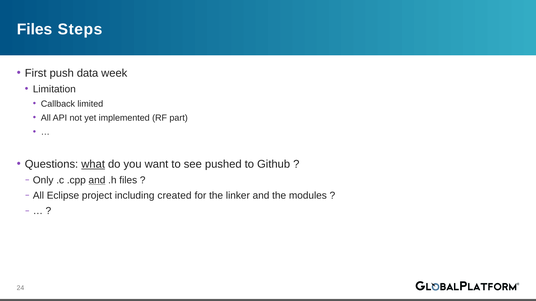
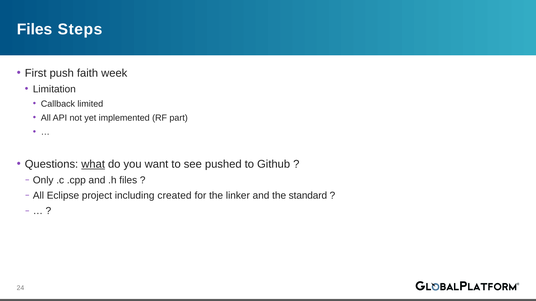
data: data -> faith
and at (97, 181) underline: present -> none
modules: modules -> standard
